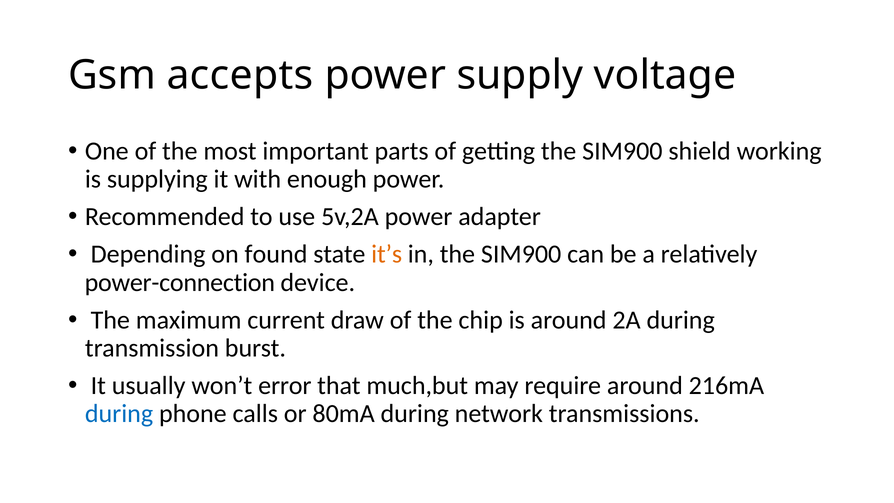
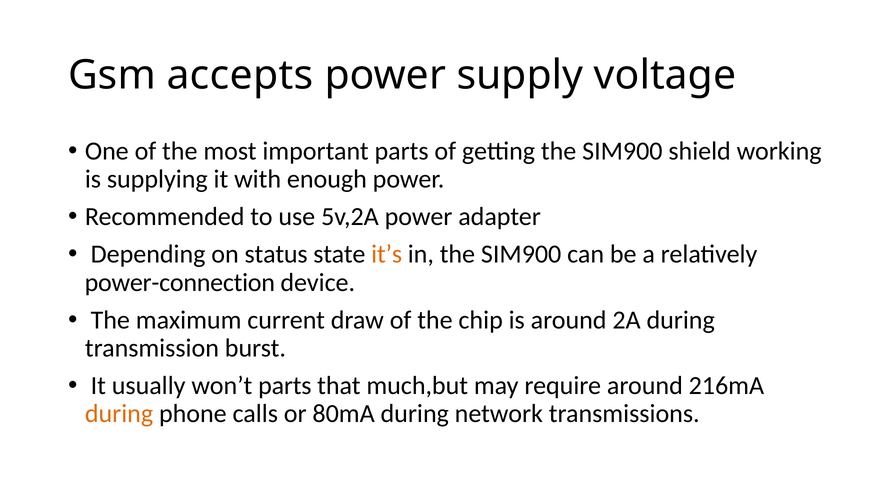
found: found -> status
won’t error: error -> parts
during at (119, 414) colour: blue -> orange
